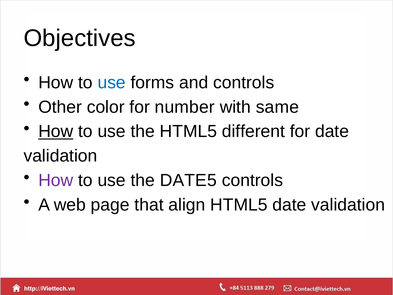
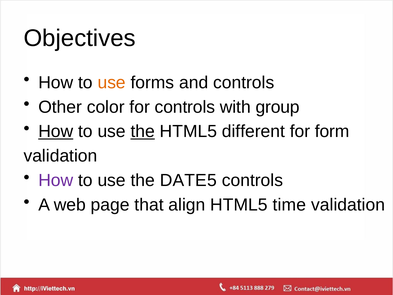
use at (112, 82) colour: blue -> orange
for number: number -> controls
same: same -> group
the at (143, 131) underline: none -> present
for date: date -> form
HTML5 date: date -> time
